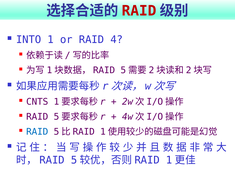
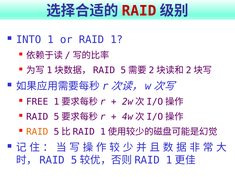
RAID 4: 4 -> 1
CNTS: CNTS -> FREE
RAID at (37, 131) colour: blue -> orange
